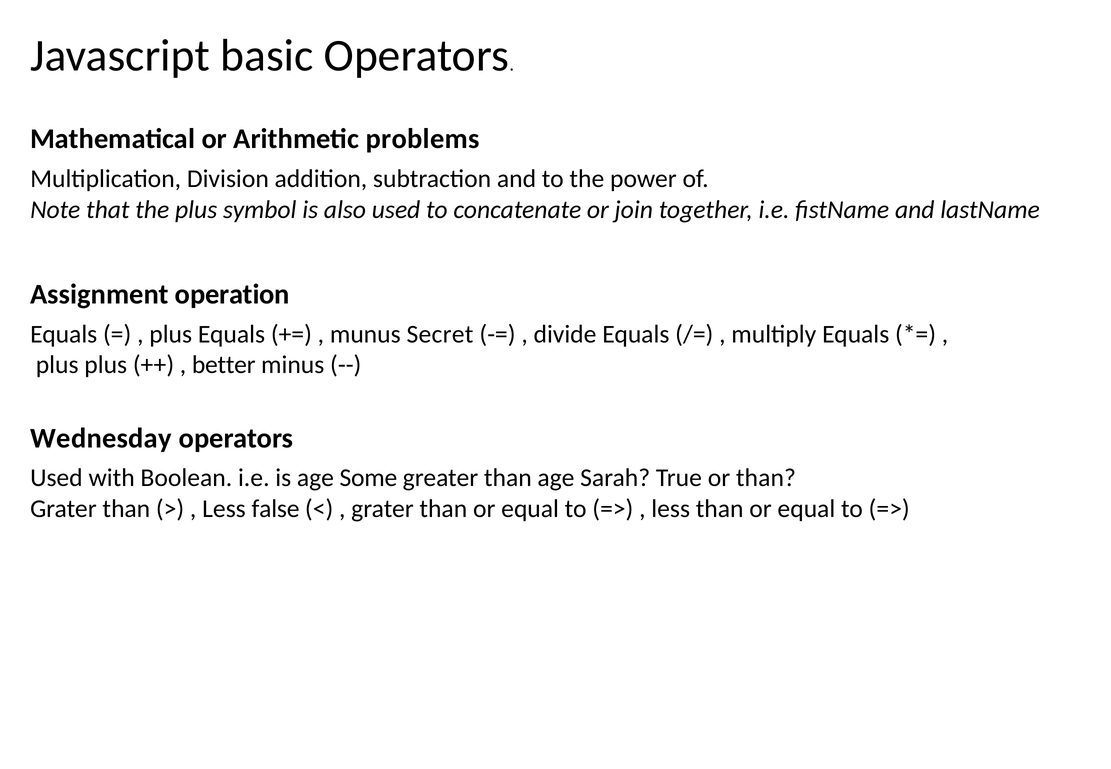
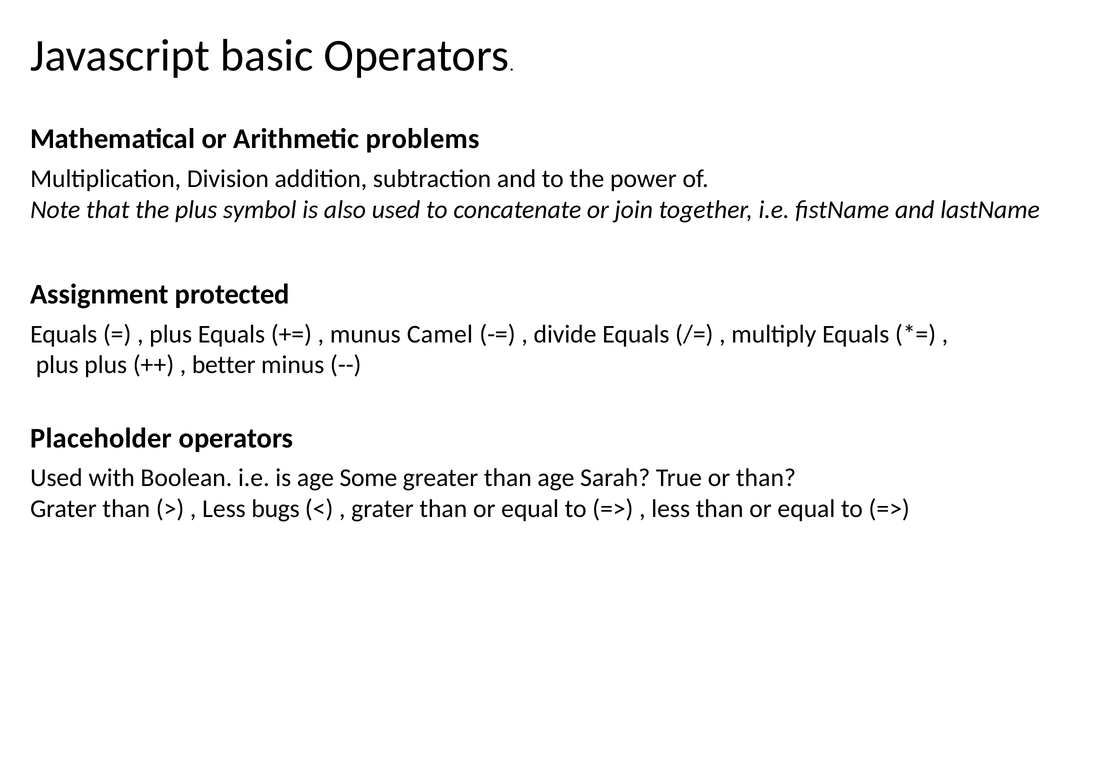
operation: operation -> protected
Secret: Secret -> Camel
Wednesday: Wednesday -> Placeholder
false: false -> bugs
